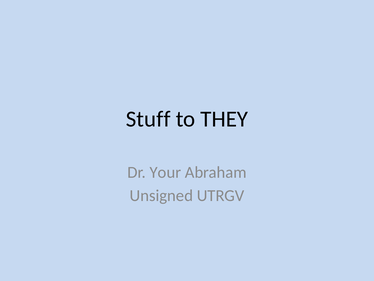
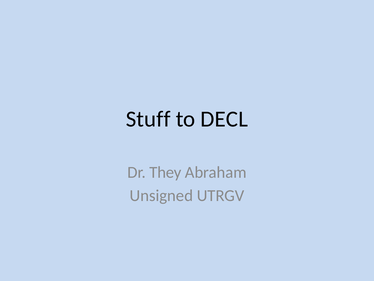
THEY: THEY -> DECL
Your: Your -> They
